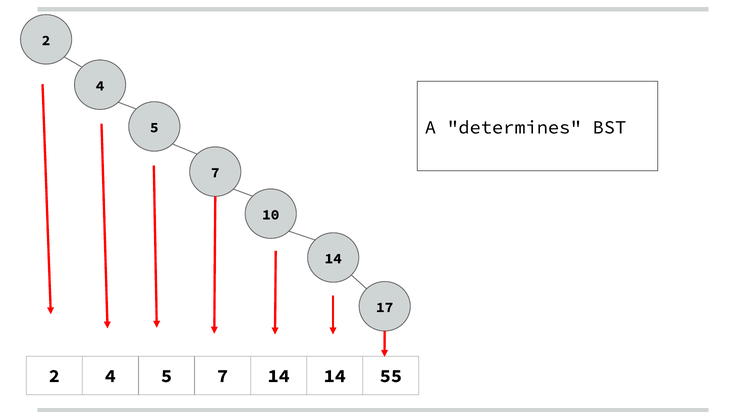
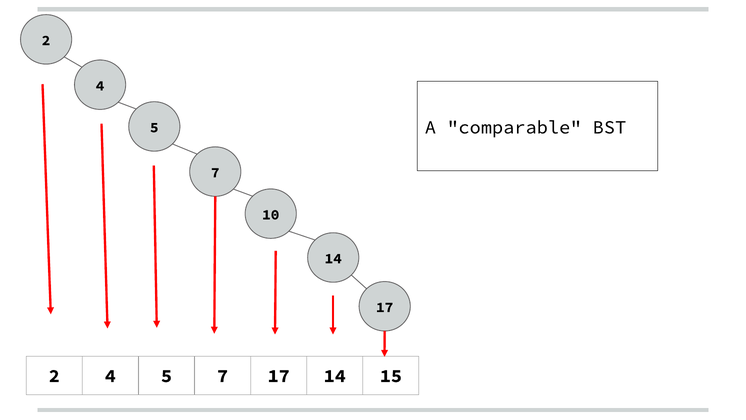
determines: determines -> comparable
7 14: 14 -> 17
55: 55 -> 15
